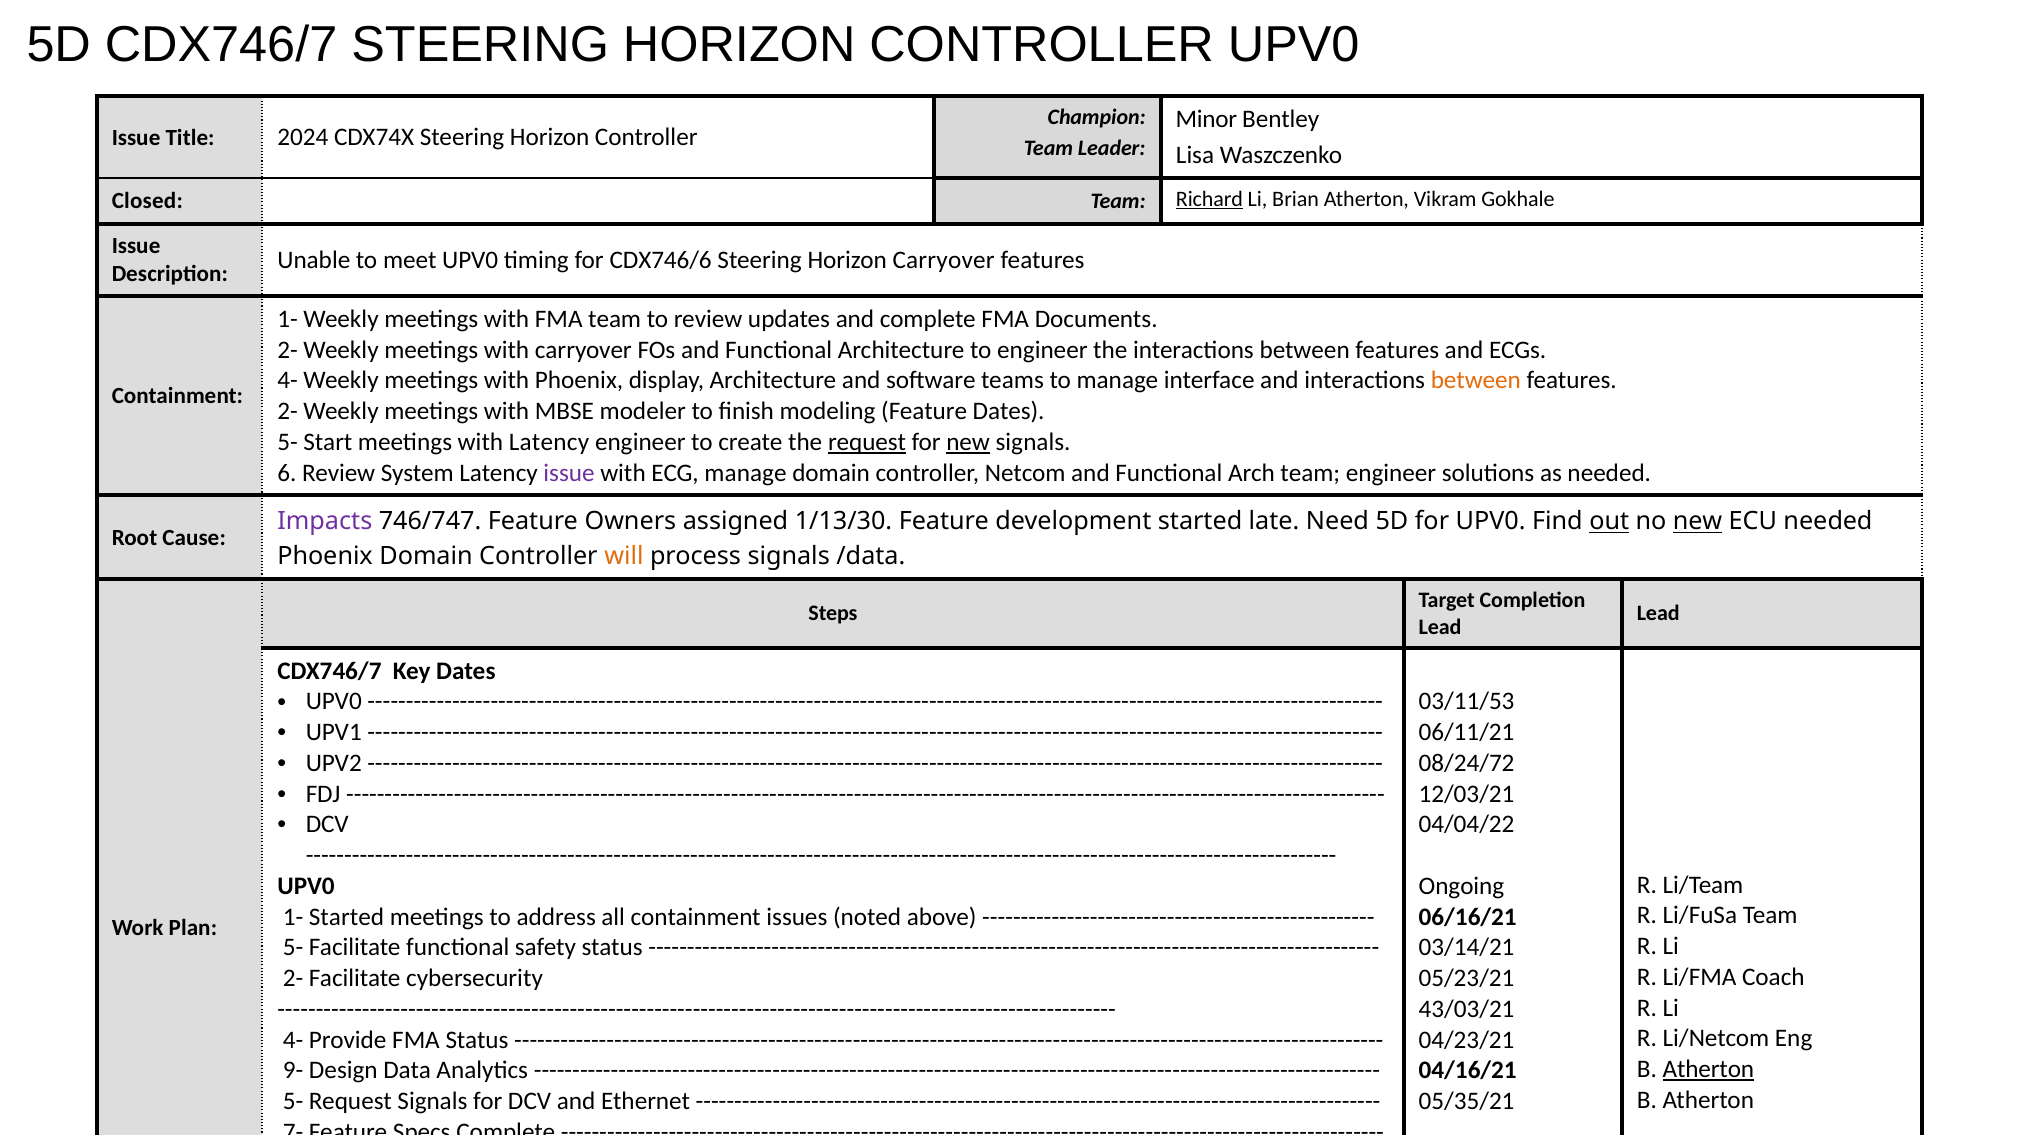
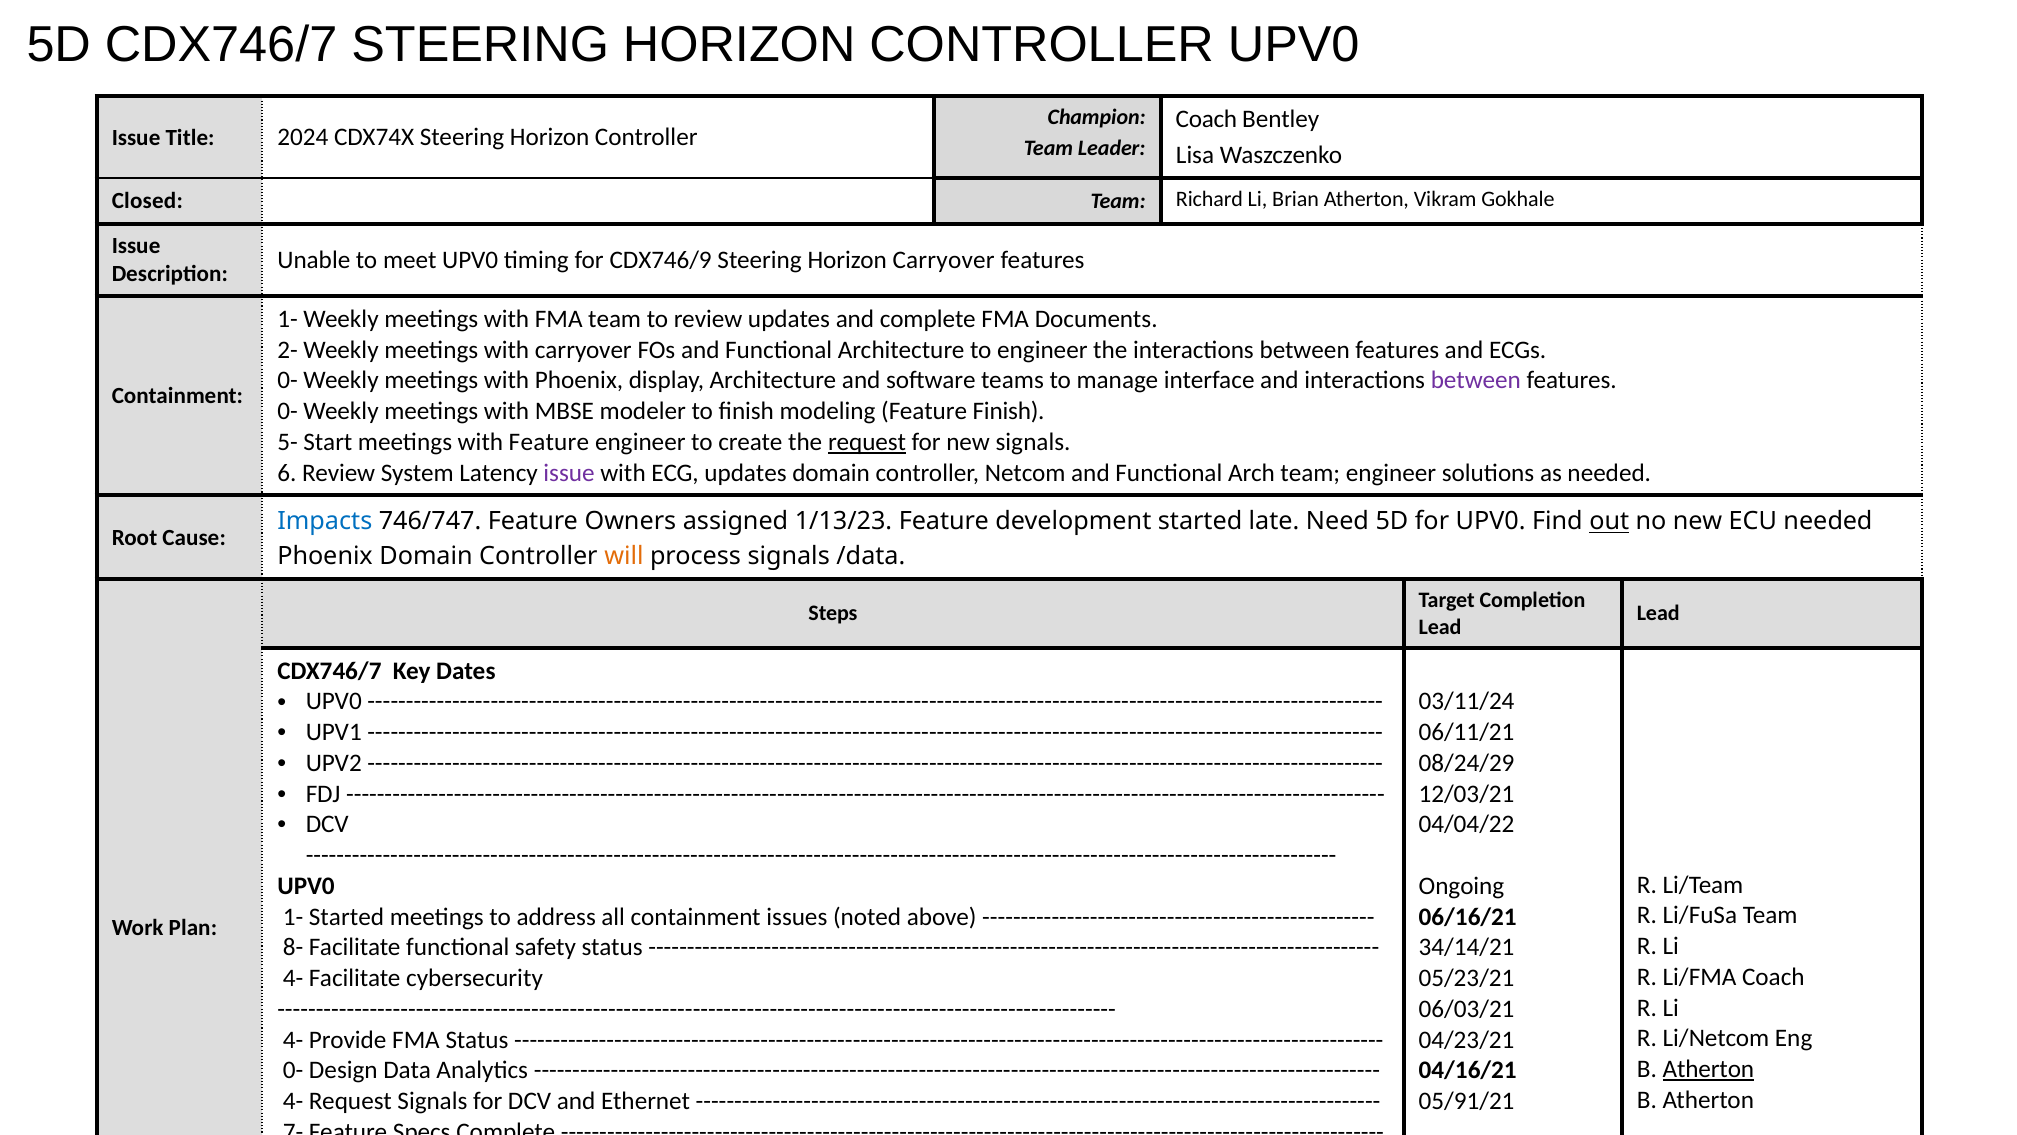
Minor at (1206, 119): Minor -> Coach
Richard underline: present -> none
CDX746/6: CDX746/6 -> CDX746/9
4- at (288, 380): 4- -> 0-
between at (1476, 380) colour: orange -> purple
2- at (288, 411): 2- -> 0-
Feature Dates: Dates -> Finish
with Latency: Latency -> Feature
new at (968, 442) underline: present -> none
ECG manage: manage -> updates
Impacts colour: purple -> blue
1/13/30: 1/13/30 -> 1/13/23
new at (1697, 521) underline: present -> none
03/11/53: 03/11/53 -> 03/11/24
08/24/72: 08/24/72 -> 08/24/29
5- at (293, 947): 5- -> 8-
03/14/21: 03/14/21 -> 34/14/21
2- at (293, 978): 2- -> 4-
43/03/21: 43/03/21 -> 06/03/21
9- at (293, 1070): 9- -> 0-
5- at (293, 1101): 5- -> 4-
05/35/21: 05/35/21 -> 05/91/21
